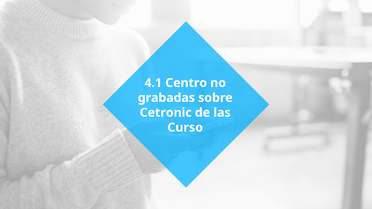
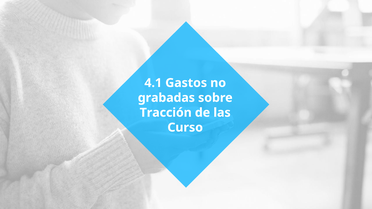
Centro: Centro -> Gastos
Cetronic: Cetronic -> Tracción
